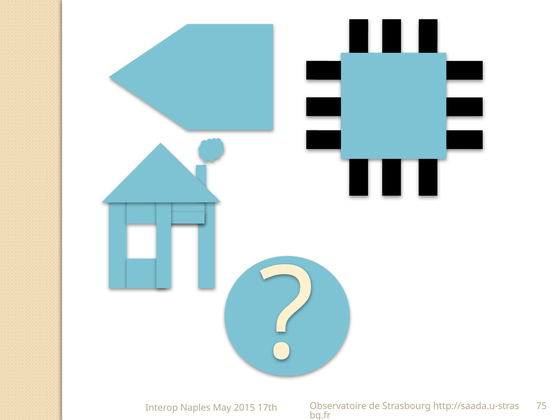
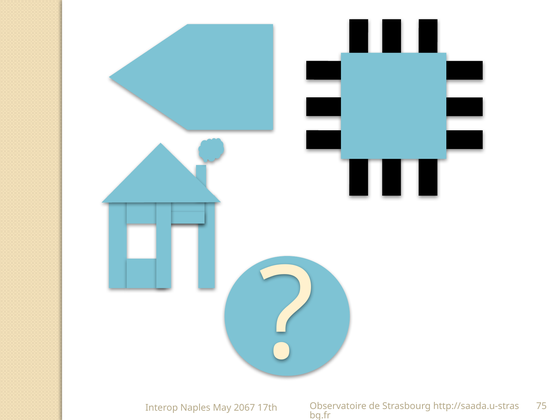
2015: 2015 -> 2067
